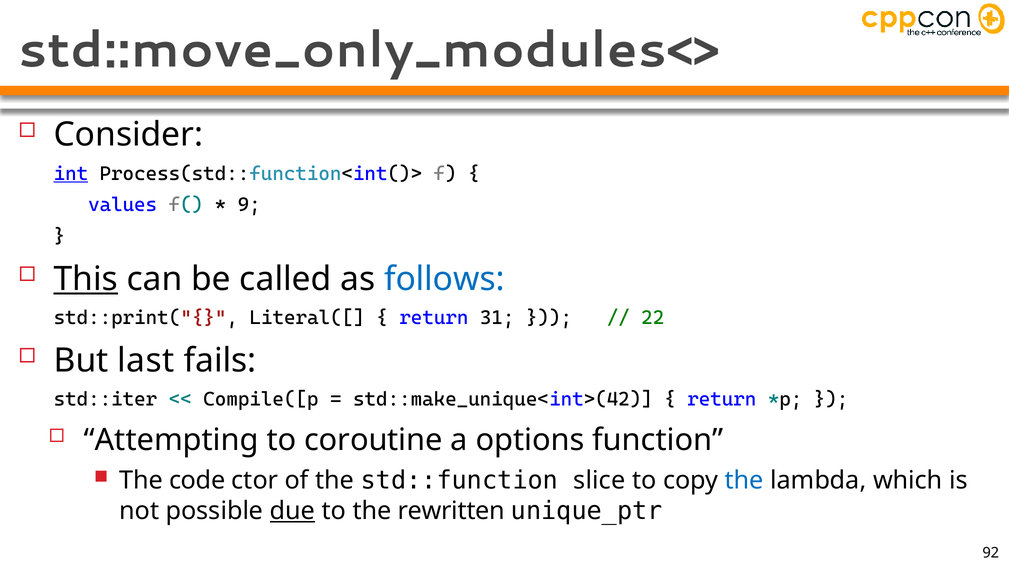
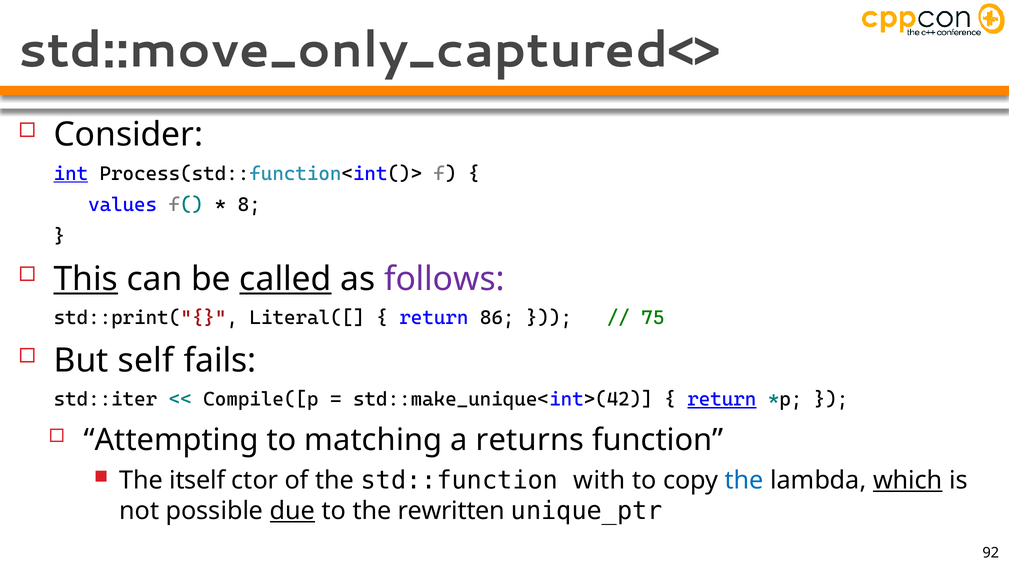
std::move_only_modules<>: std::move_only_modules<> -> std::move_only_captured<>
9: 9 -> 8
called underline: none -> present
follows colour: blue -> purple
31: 31 -> 86
22: 22 -> 75
last: last -> self
return at (722, 399) underline: none -> present
coroutine: coroutine -> matching
options: options -> returns
code: code -> itself
slice: slice -> with
which underline: none -> present
